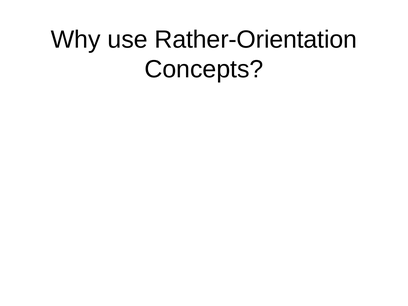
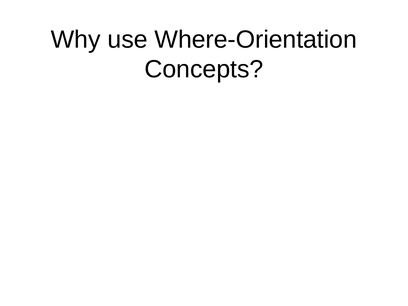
Rather-Orientation: Rather-Orientation -> Where-Orientation
